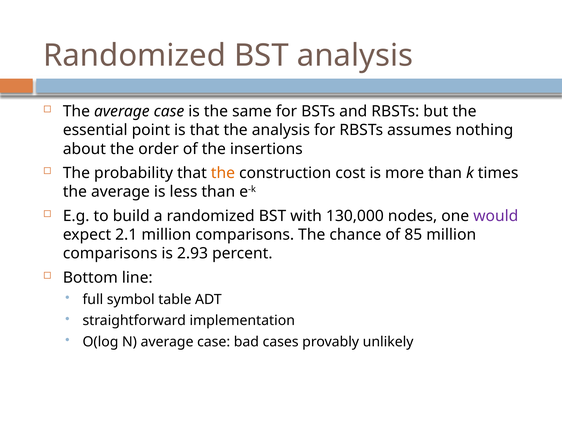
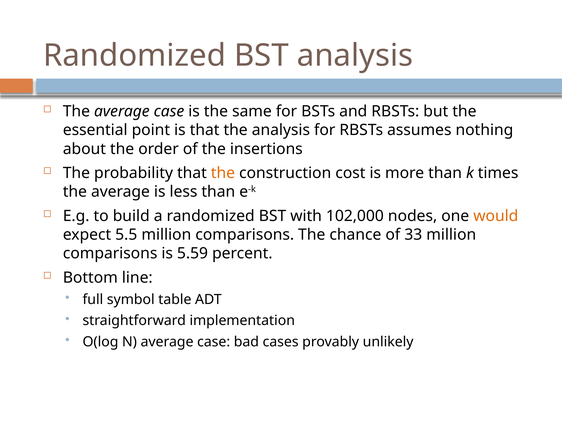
130,000: 130,000 -> 102,000
would colour: purple -> orange
2.1: 2.1 -> 5.5
85: 85 -> 33
2.93: 2.93 -> 5.59
